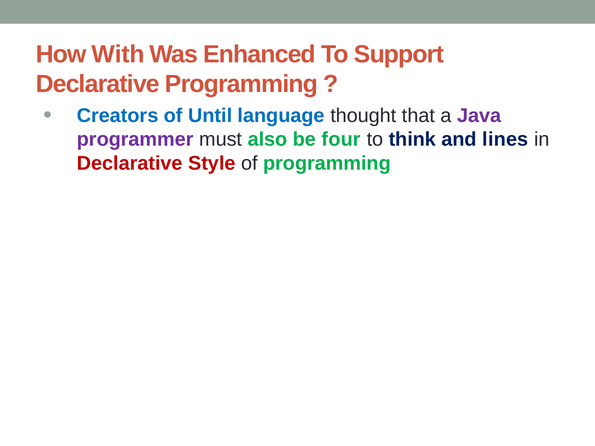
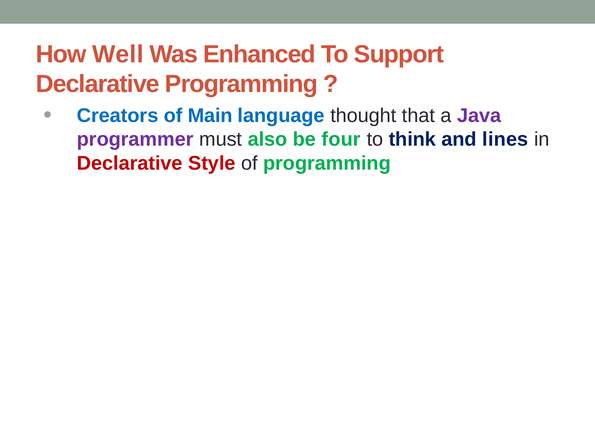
With: With -> Well
Until: Until -> Main
